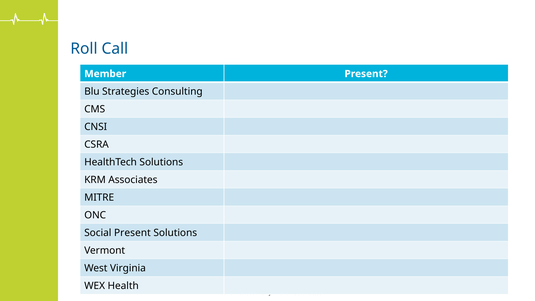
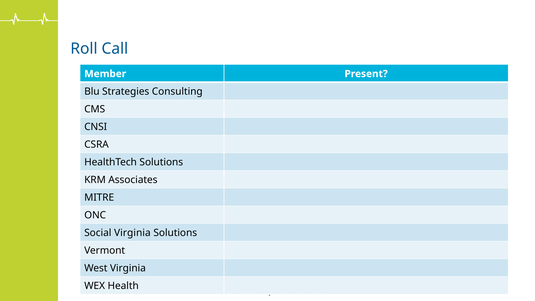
Social Present: Present -> Virginia
